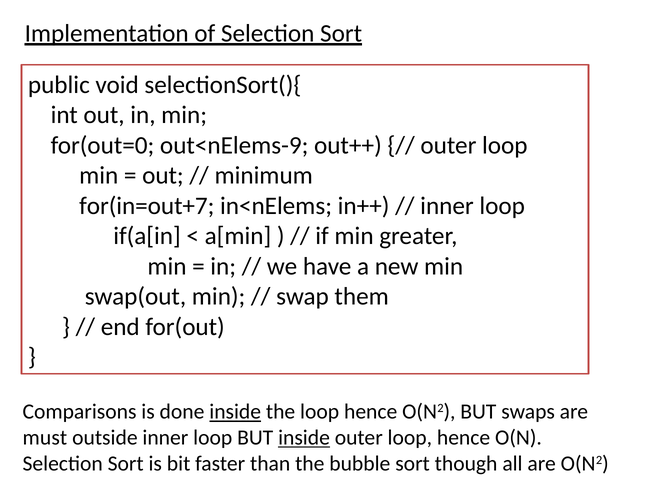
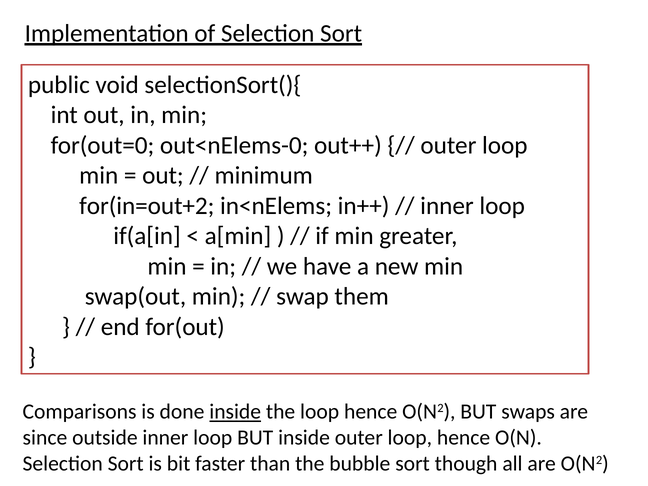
out<nElems-9: out<nElems-9 -> out<nElems-0
for(in=out+7: for(in=out+7 -> for(in=out+2
must: must -> since
inside at (304, 438) underline: present -> none
